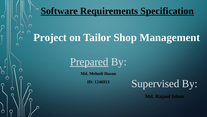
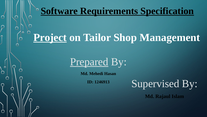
Project underline: none -> present
